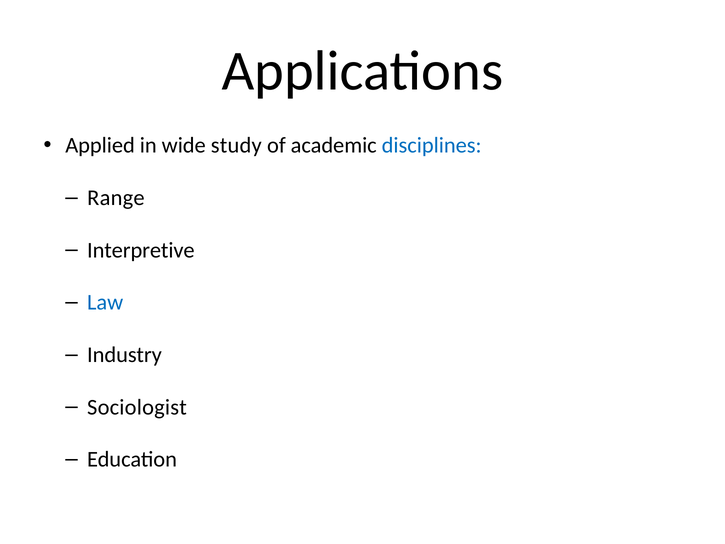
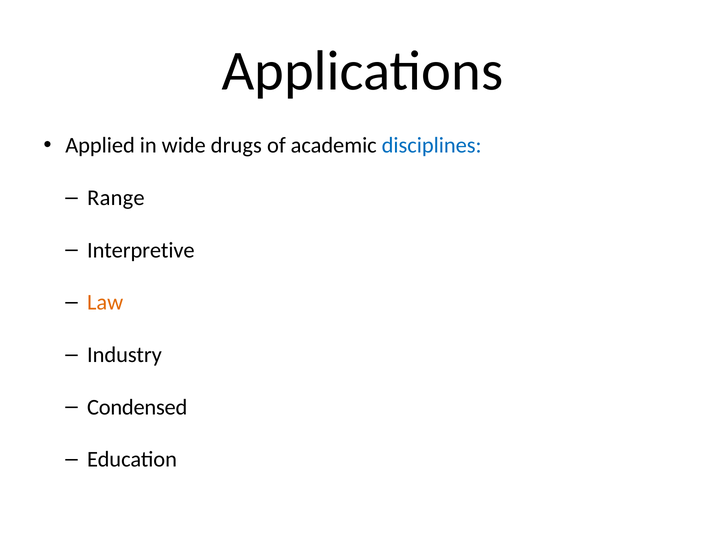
study: study -> drugs
Law colour: blue -> orange
Sociologist: Sociologist -> Condensed
